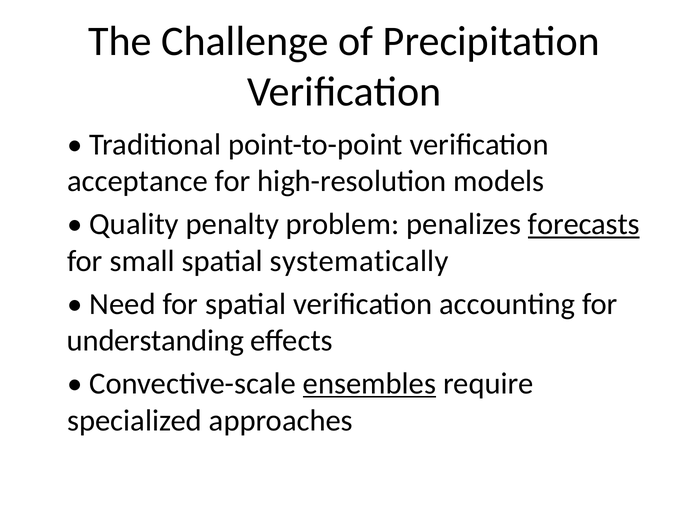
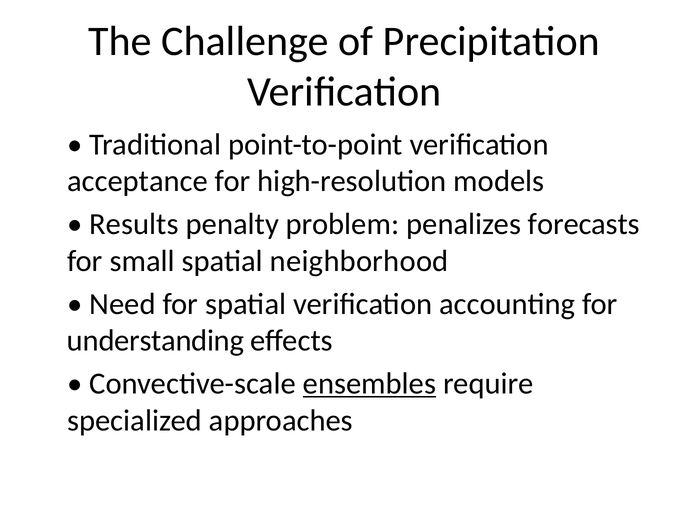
Quality: Quality -> Results
forecasts underline: present -> none
systematically: systematically -> neighborhood
